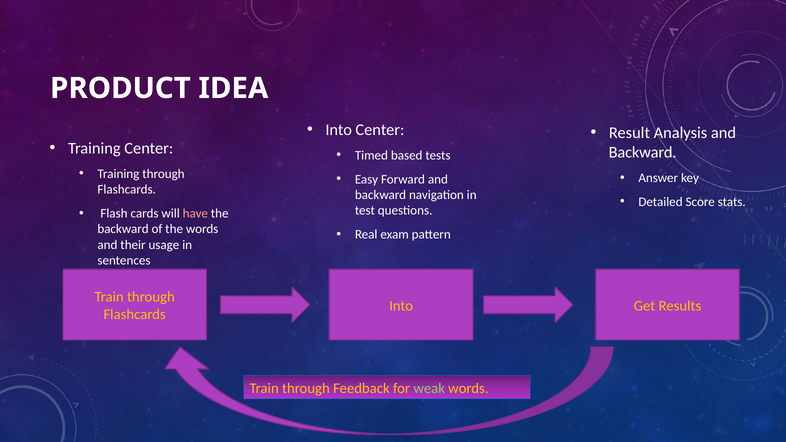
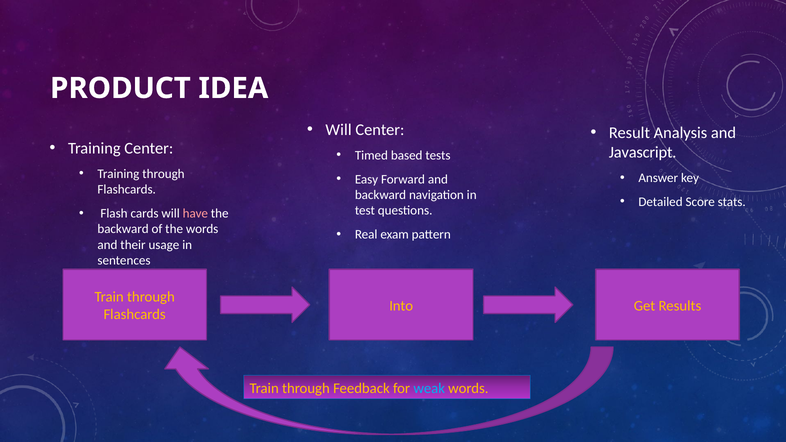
Into at (339, 130): Into -> Will
Backward at (643, 152): Backward -> Javascript
weak colour: light green -> light blue
